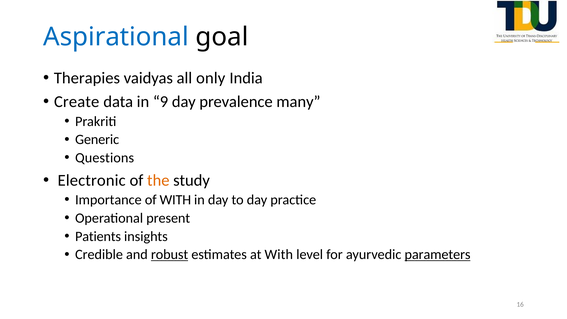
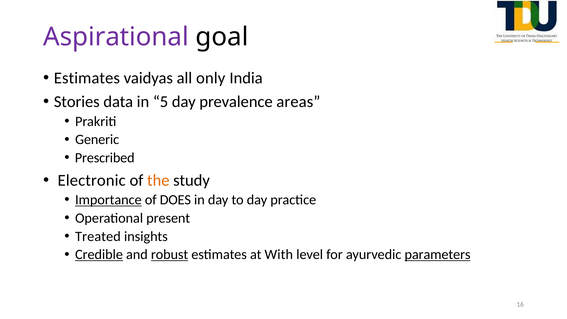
Aspirational colour: blue -> purple
Therapies at (87, 78): Therapies -> Estimates
Create: Create -> Stories
9: 9 -> 5
many: many -> areas
Questions: Questions -> Prescribed
Importance underline: none -> present
of WITH: WITH -> DOES
Patients: Patients -> Treated
Credible underline: none -> present
